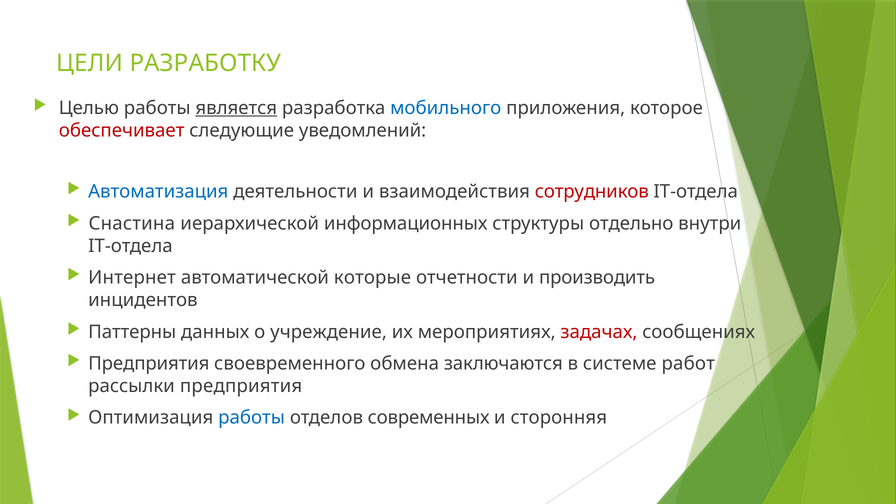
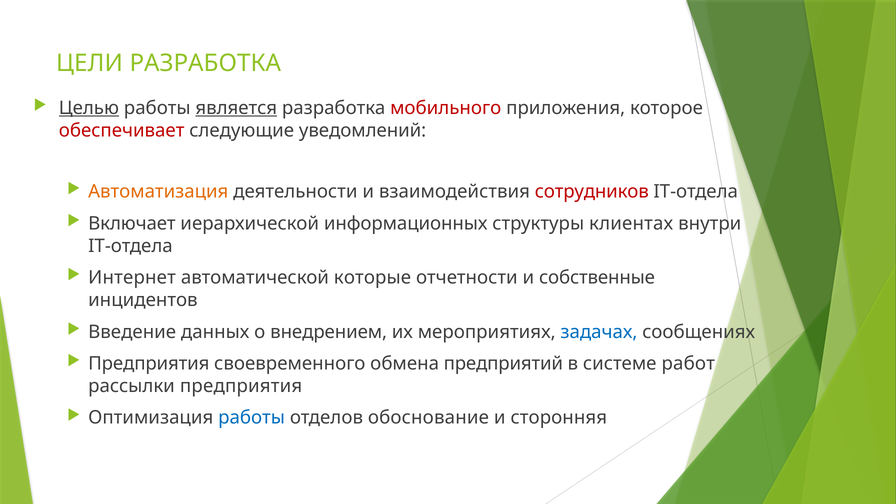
ЦЕЛИ РАЗРАБОТКУ: РАЗРАБОТКУ -> РАЗРАБОТКА
Целью underline: none -> present
мобильного colour: blue -> red
Автоматизация colour: blue -> orange
Снастина: Снастина -> Включает
отдельно: отдельно -> клиентах
производить: производить -> собственные
Паттерны: Паттерны -> Введение
учреждение: учреждение -> внедрением
задачах colour: red -> blue
заключаются: заключаются -> предприятий
современных: современных -> обоснование
